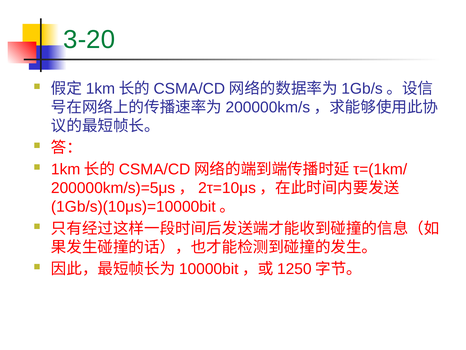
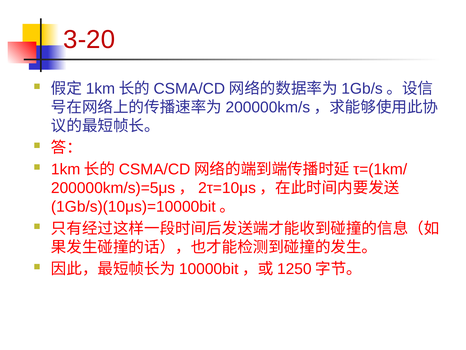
3-20 colour: green -> red
